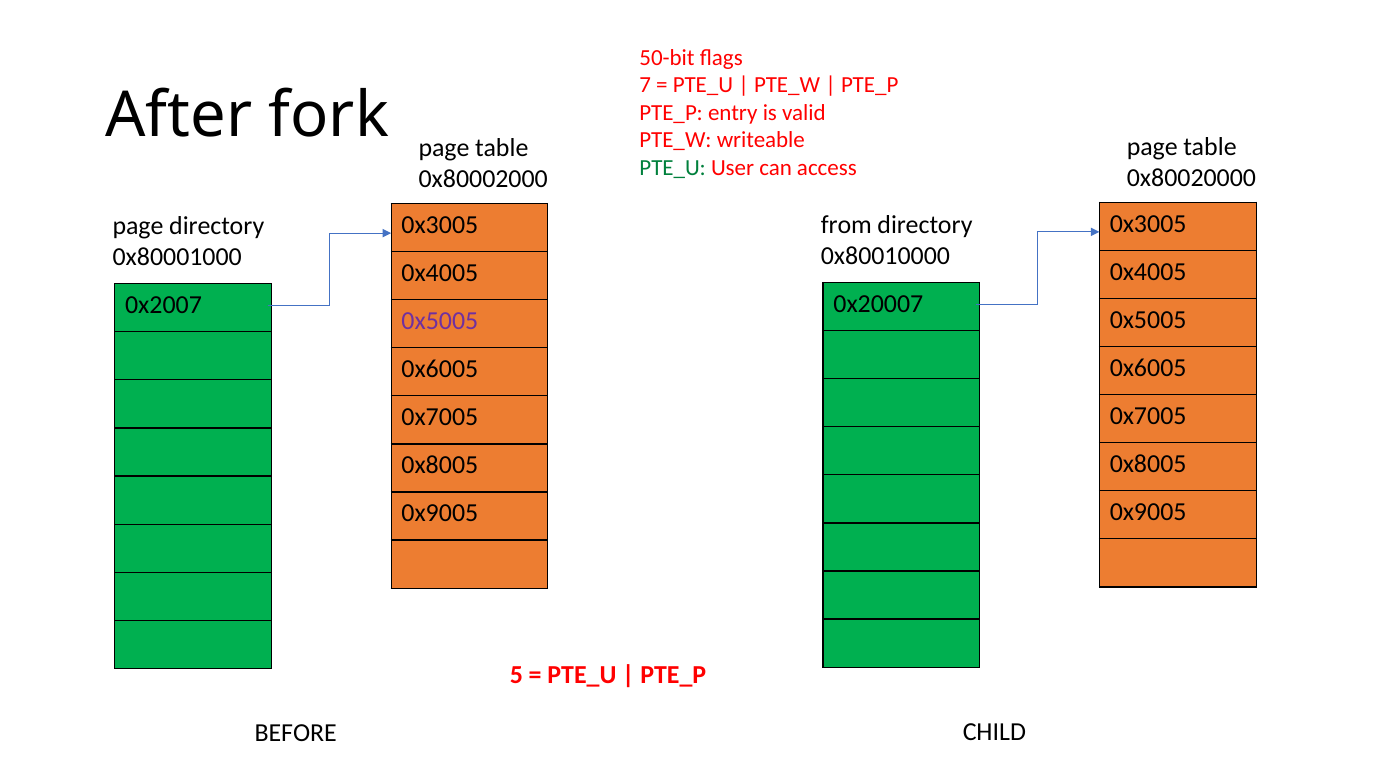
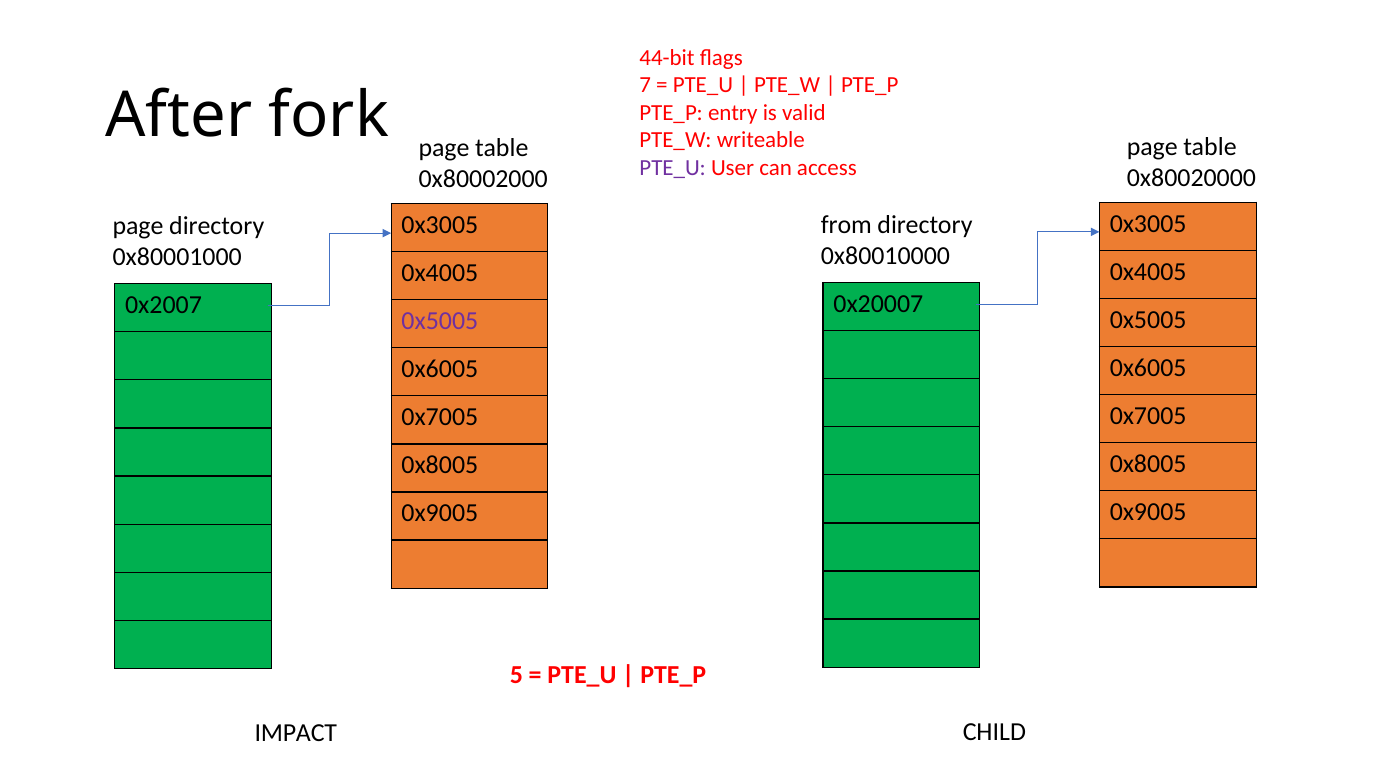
50-bit: 50-bit -> 44-bit
PTE_U at (673, 168) colour: green -> purple
BEFORE: BEFORE -> IMPACT
